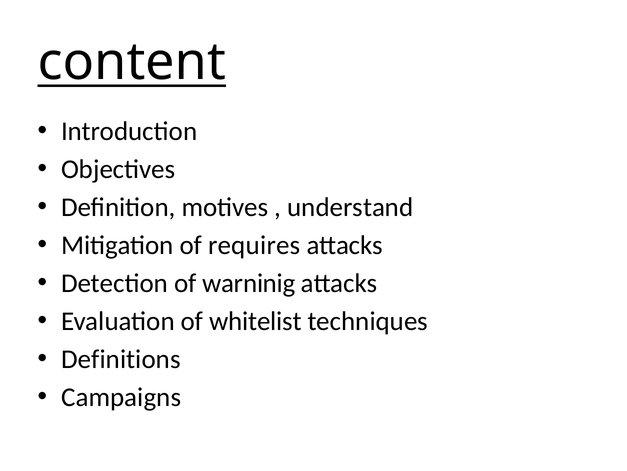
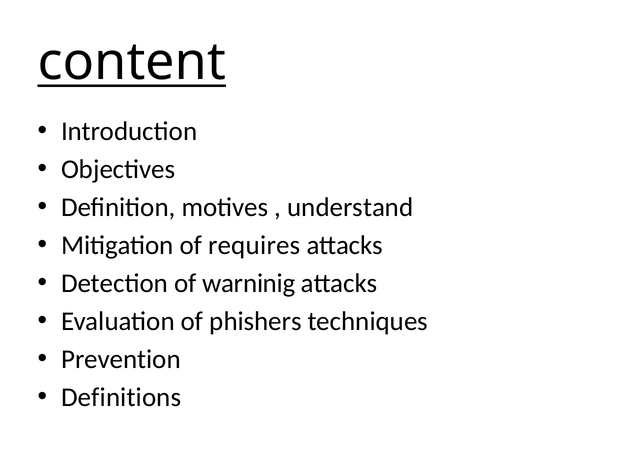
whitelist: whitelist -> phishers
Definitions: Definitions -> Prevention
Campaigns: Campaigns -> Definitions
